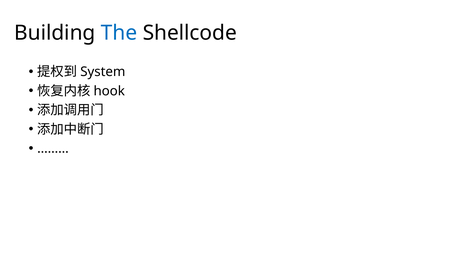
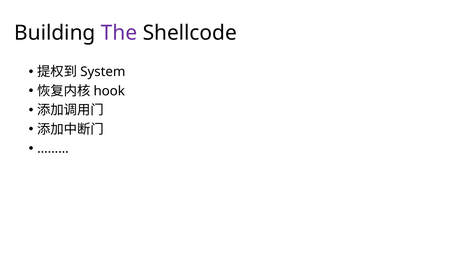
The colour: blue -> purple
